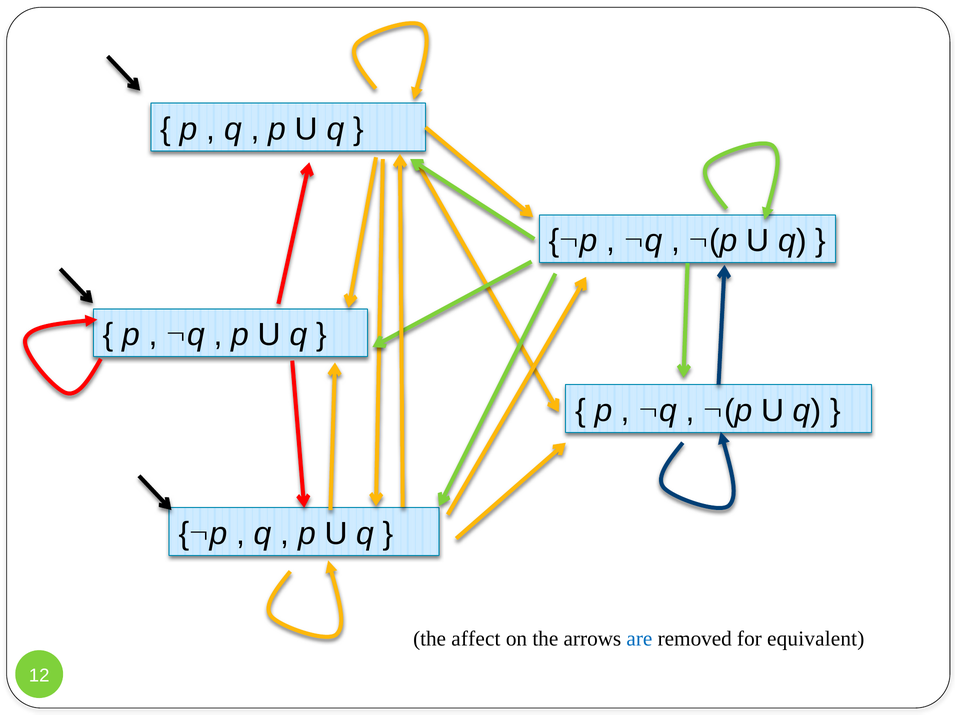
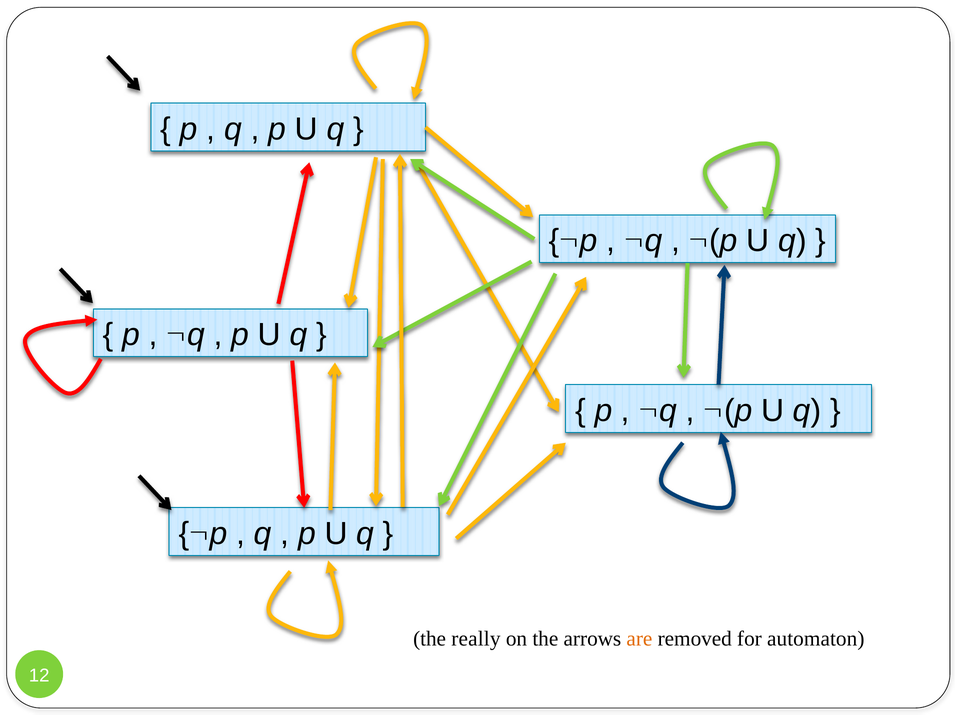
affect: affect -> really
are colour: blue -> orange
equivalent: equivalent -> automaton
